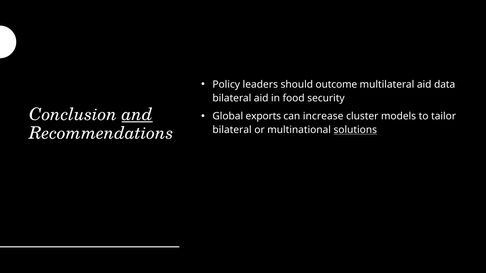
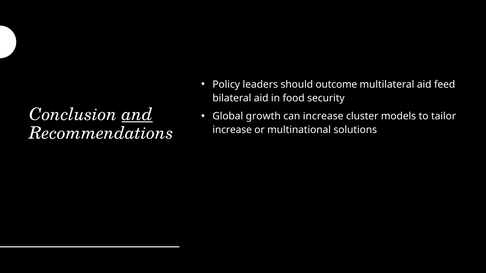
data: data -> feed
exports: exports -> growth
bilateral at (232, 130): bilateral -> increase
solutions underline: present -> none
